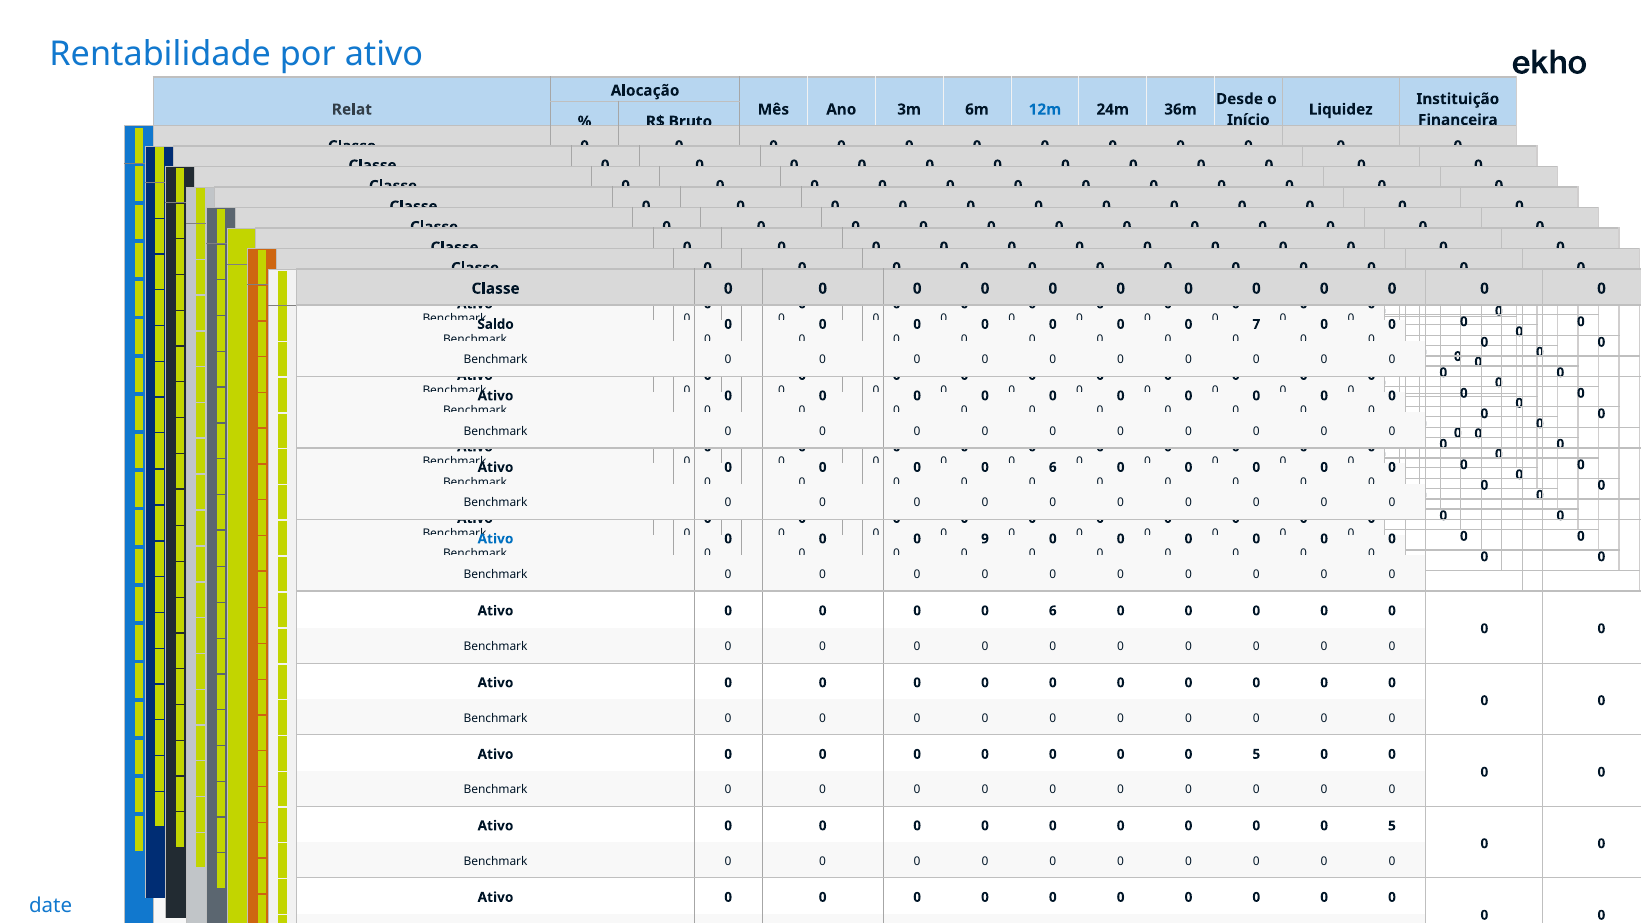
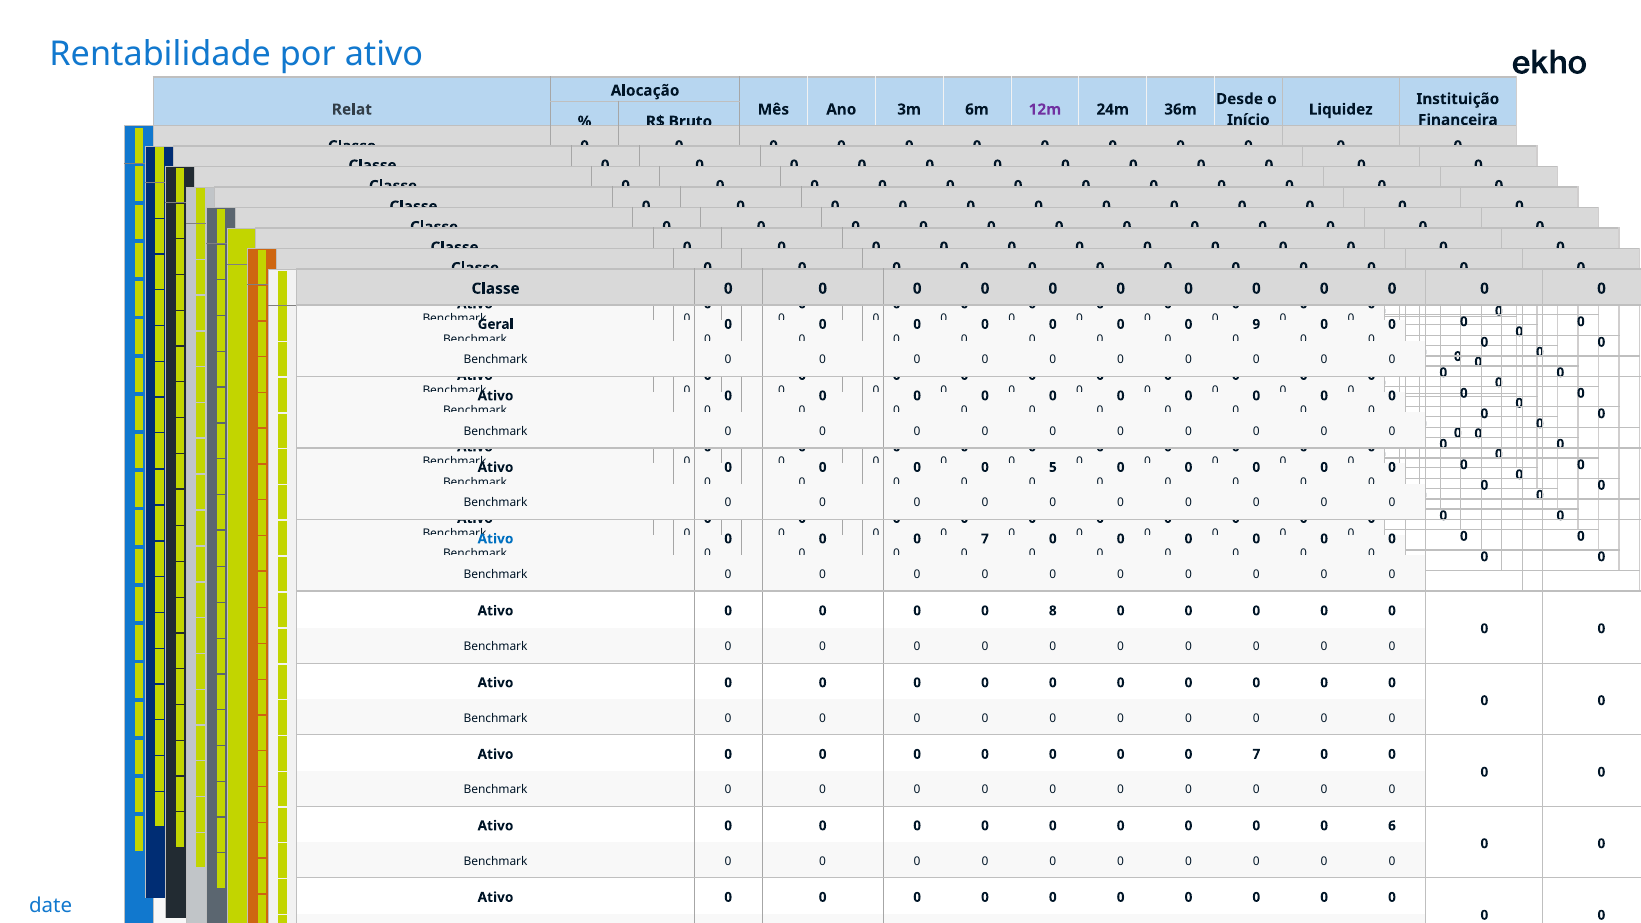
12m colour: blue -> purple
Saldo: Saldo -> Geral
7: 7 -> 9
6 at (1053, 467): 6 -> 5
9 at (985, 539): 9 -> 7
6 at (1053, 611): 6 -> 8
5 at (1256, 754): 5 -> 7
5 at (1392, 826): 5 -> 6
